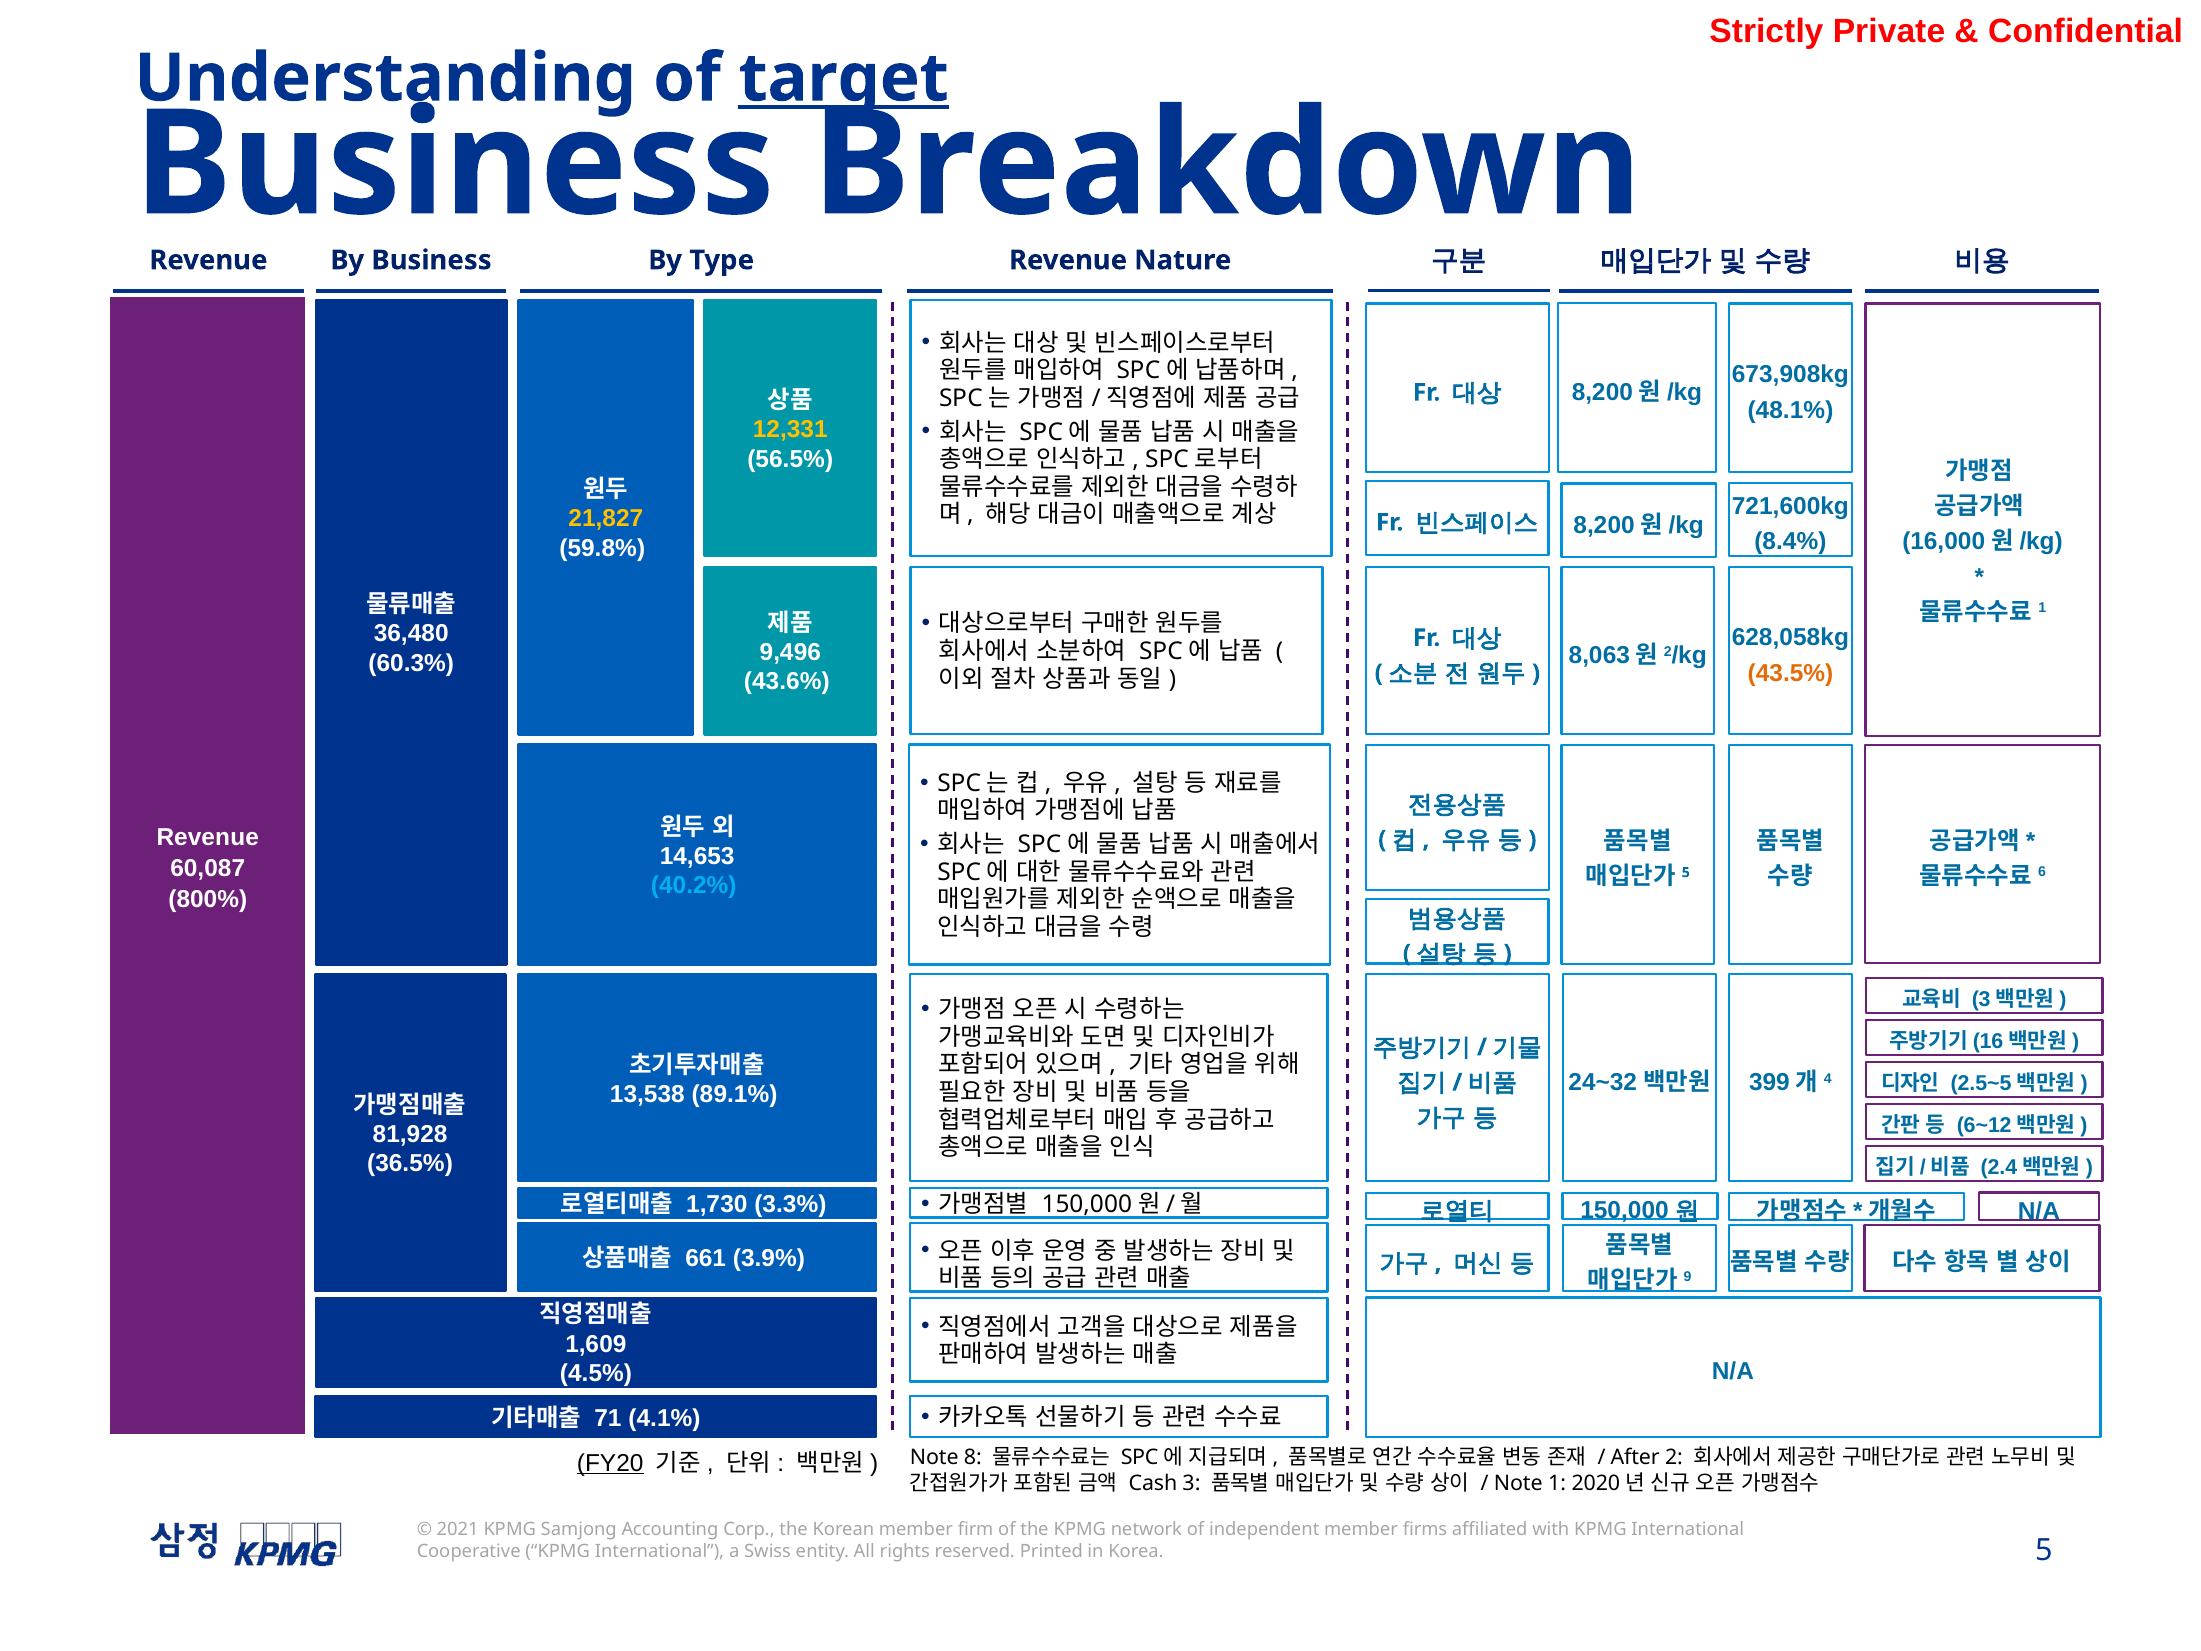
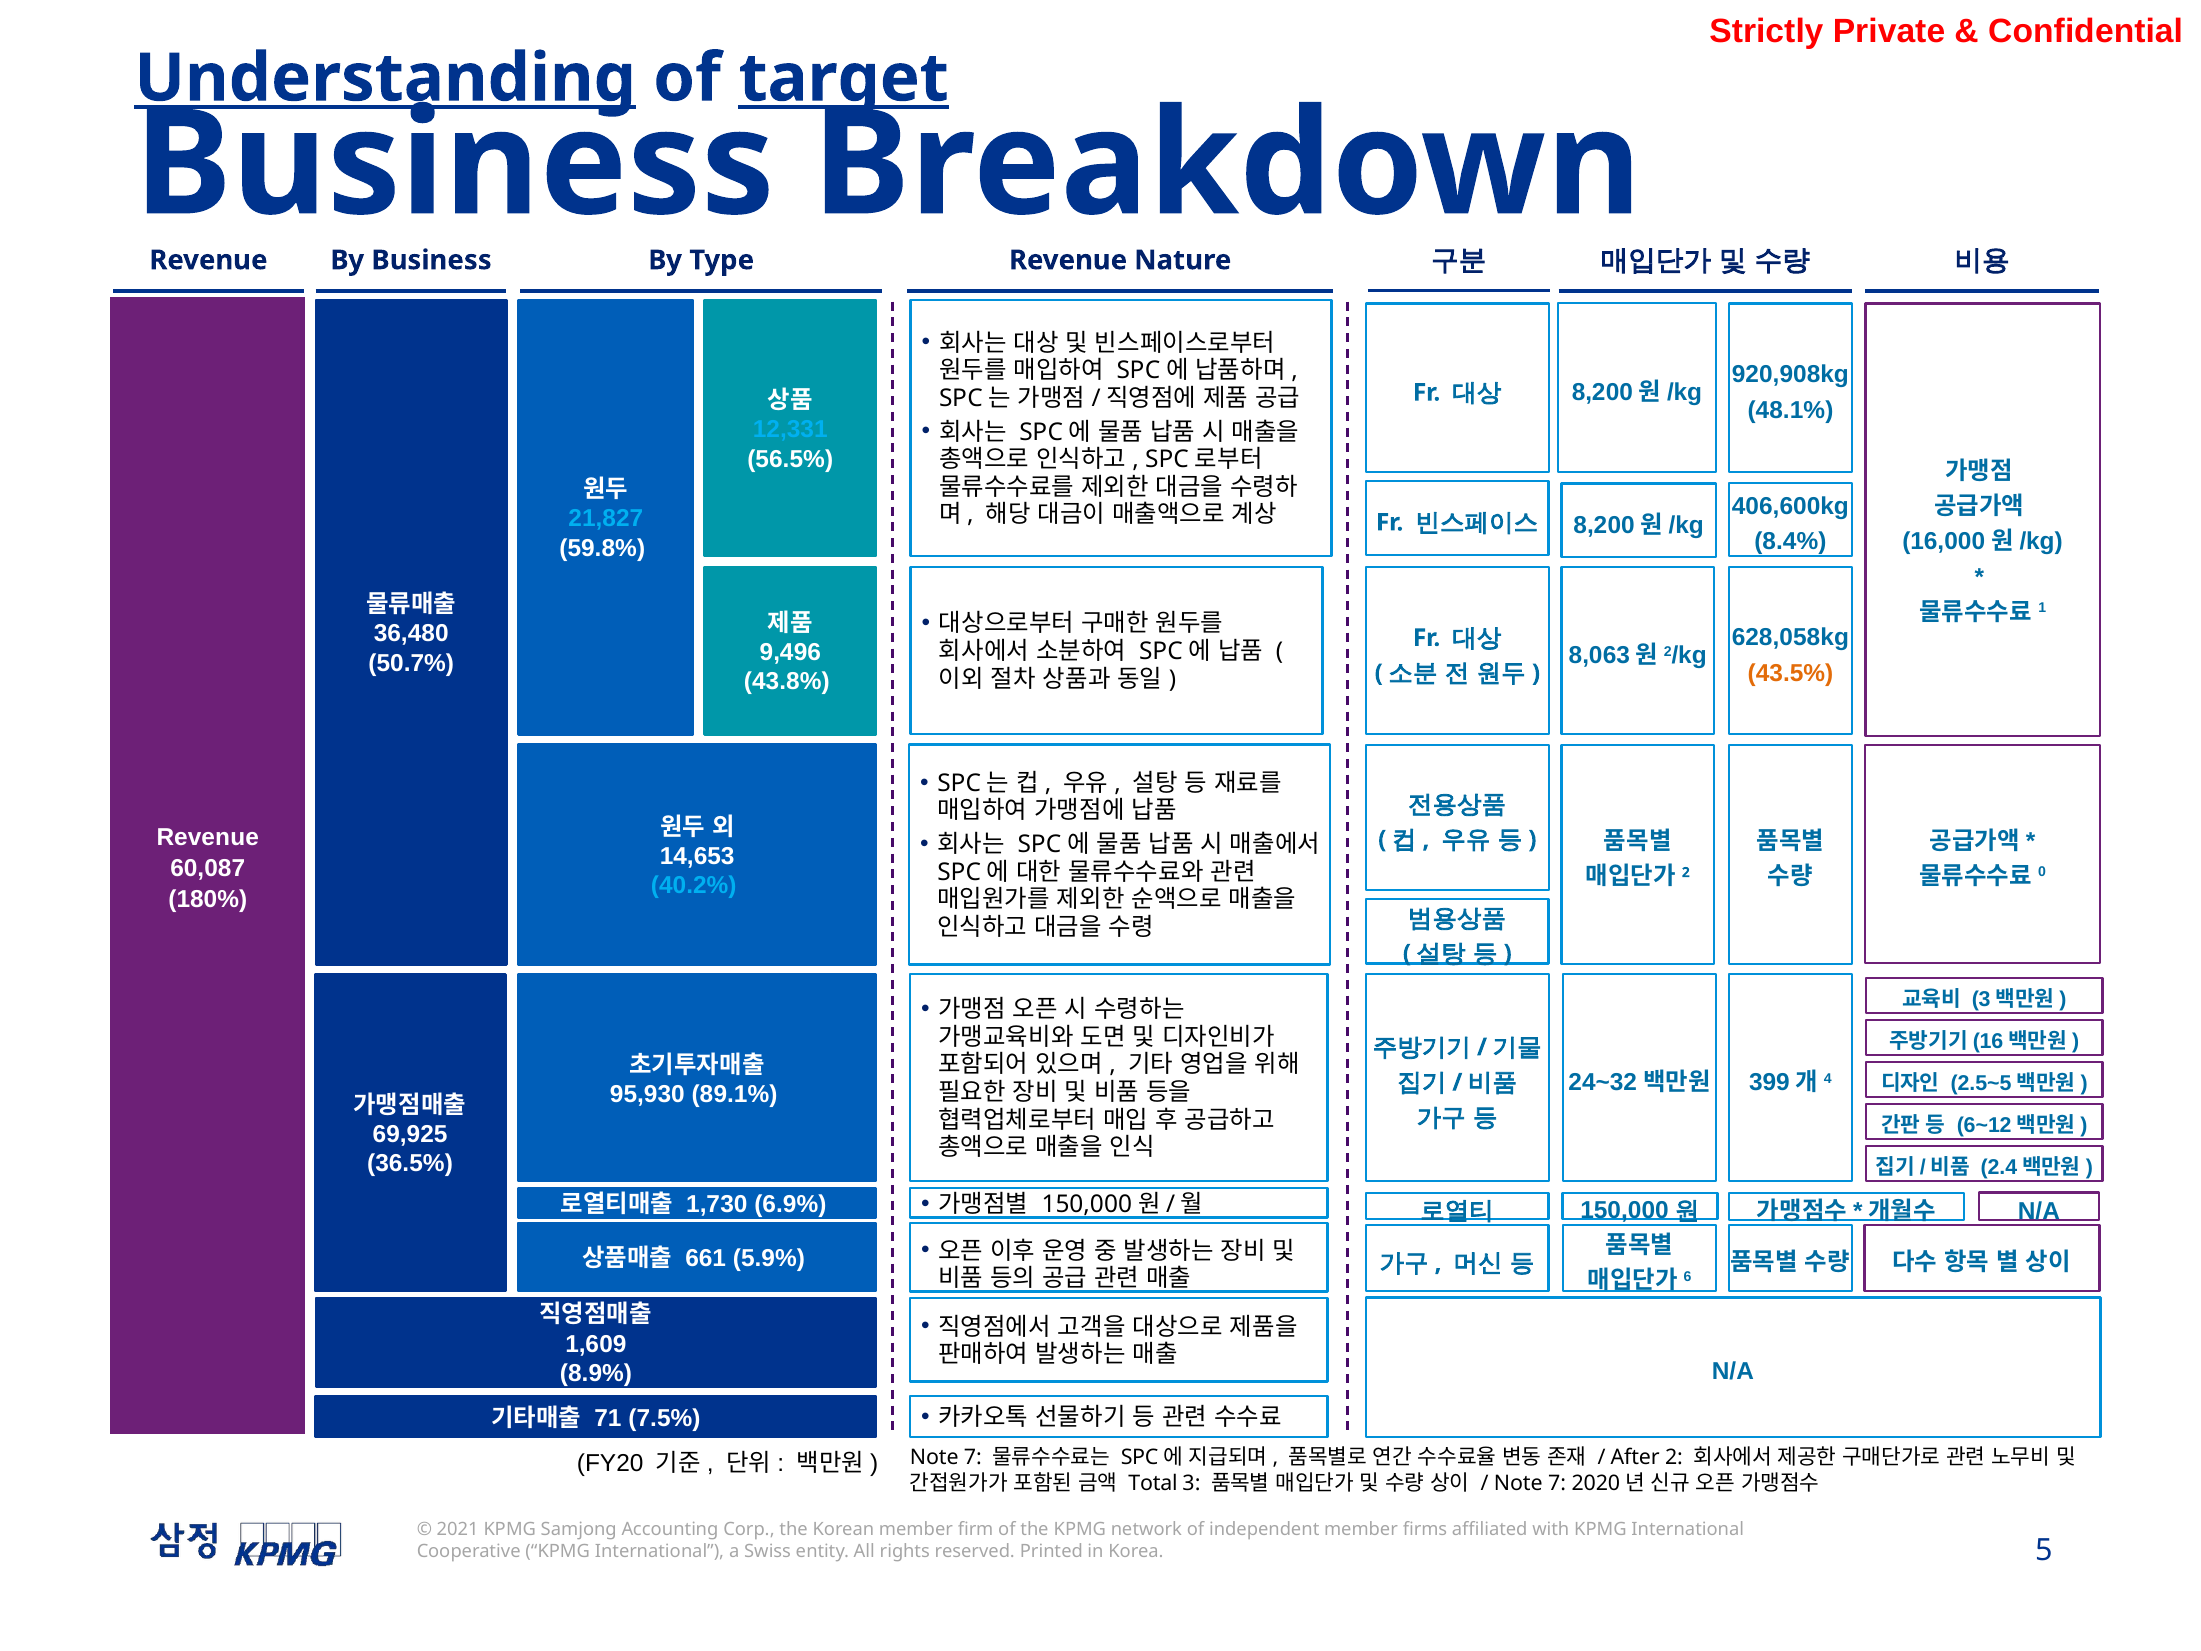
Understanding underline: none -> present
673,908kg: 673,908kg -> 920,908kg
12,331 colour: yellow -> light blue
721,600kg: 721,600kg -> 406,600kg
21,827 colour: yellow -> light blue
60.3%: 60.3% -> 50.7%
43.6%: 43.6% -> 43.8%
6: 6 -> 0
5 at (1686, 872): 5 -> 2
800%: 800% -> 180%
13,538: 13,538 -> 95,930
81,928: 81,928 -> 69,925
3.3%: 3.3% -> 6.9%
3.9%: 3.9% -> 5.9%
9: 9 -> 6
4.5%: 4.5% -> 8.9%
4.1%: 4.1% -> 7.5%
FY20 underline: present -> none
8 at (973, 1458): 8 -> 7
Cash: Cash -> Total
1 at (1557, 1483): 1 -> 7
